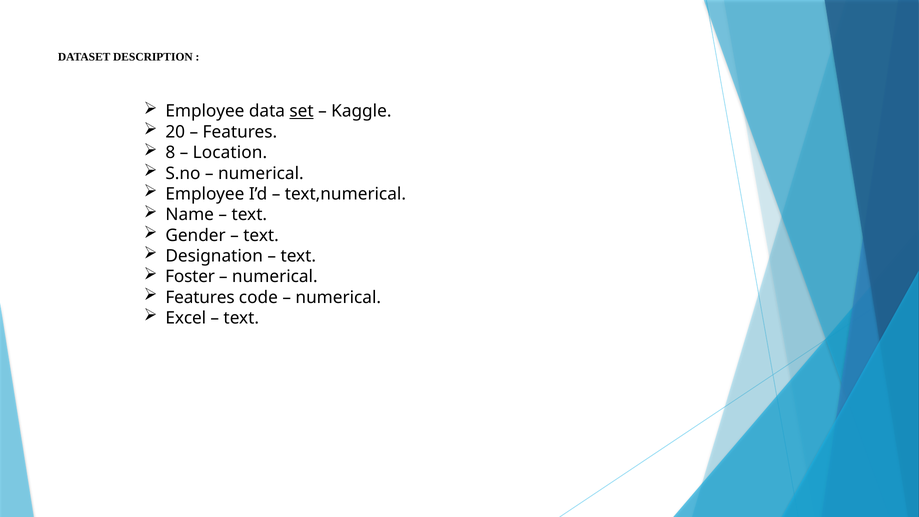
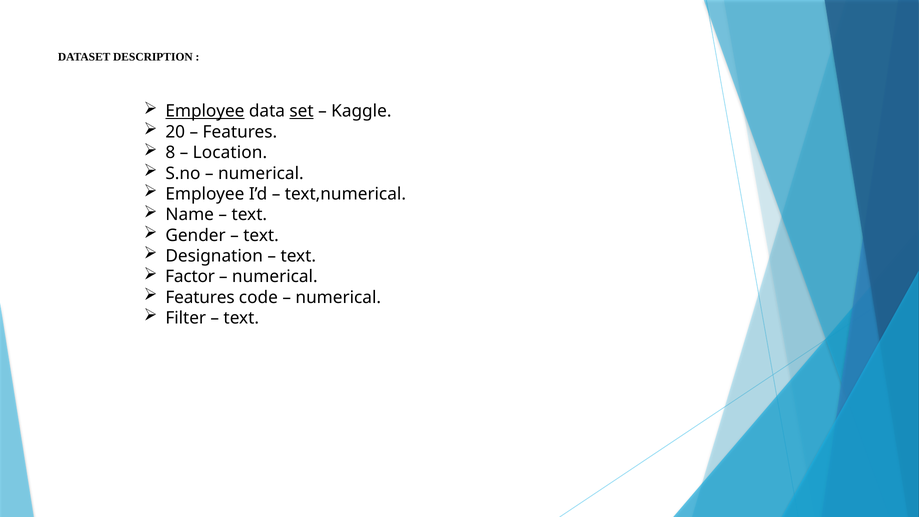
Employee at (205, 111) underline: none -> present
Foster: Foster -> Factor
Excel: Excel -> Filter
